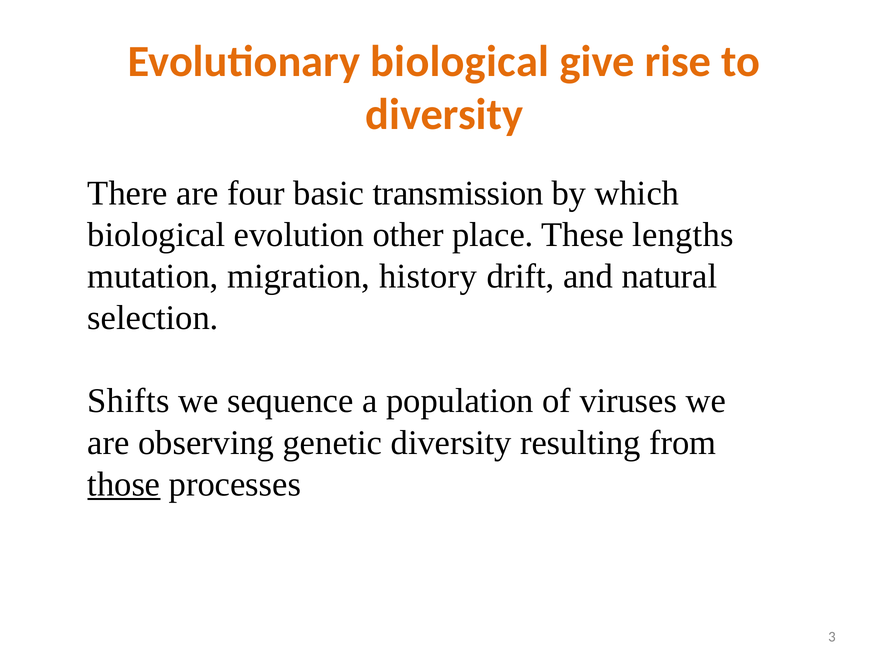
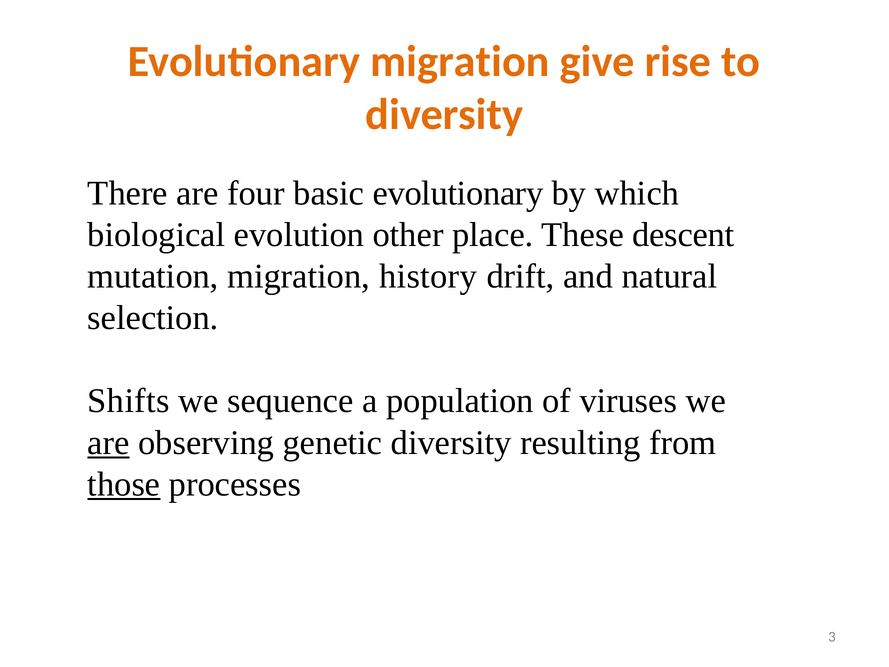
Evolutionary biological: biological -> migration
basic transmission: transmission -> evolutionary
lengths: lengths -> descent
are at (109, 442) underline: none -> present
